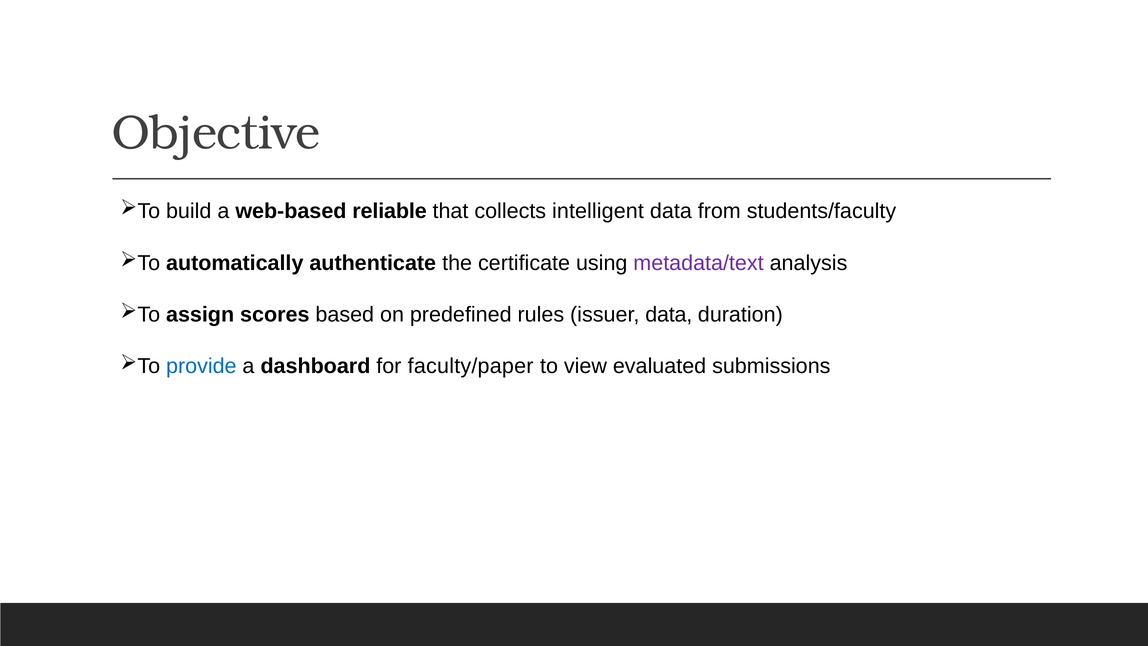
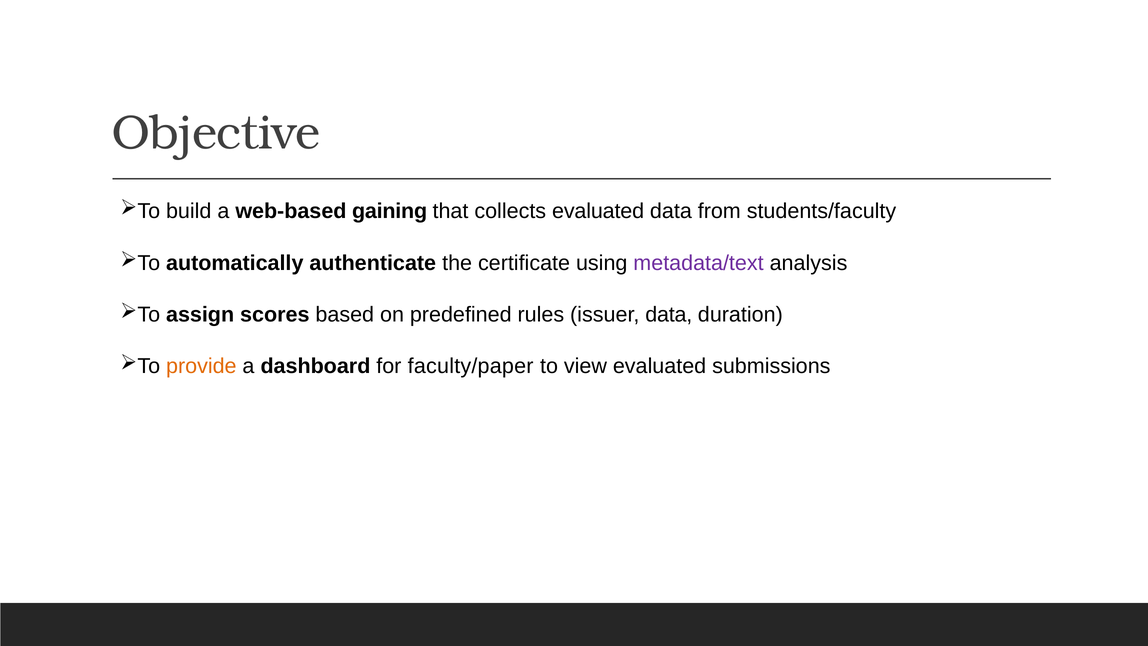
reliable: reliable -> gaining
collects intelligent: intelligent -> evaluated
provide colour: blue -> orange
